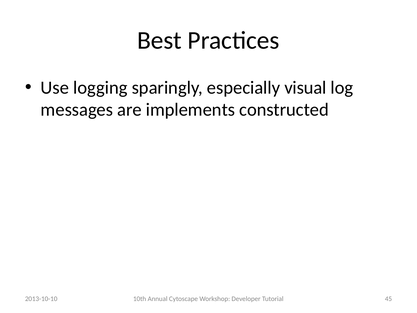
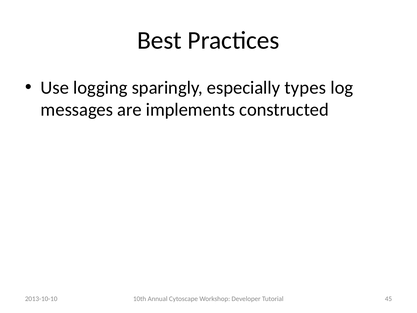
visual: visual -> types
